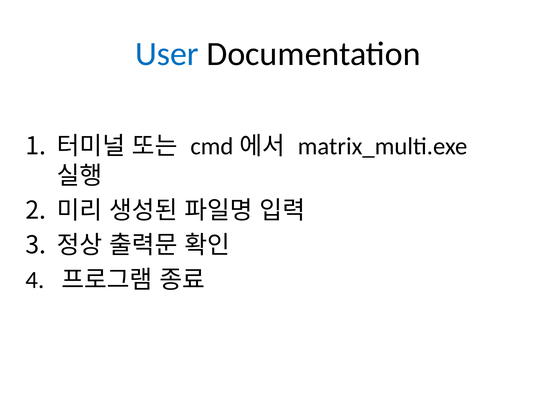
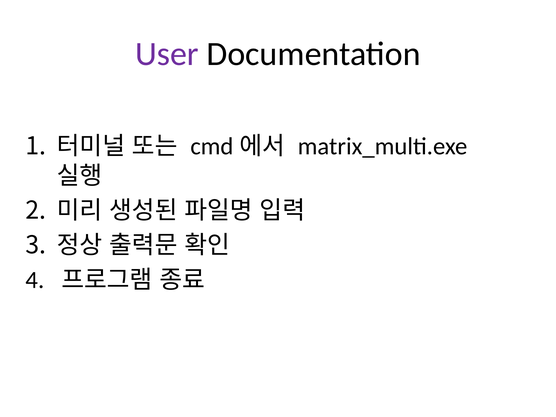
User colour: blue -> purple
